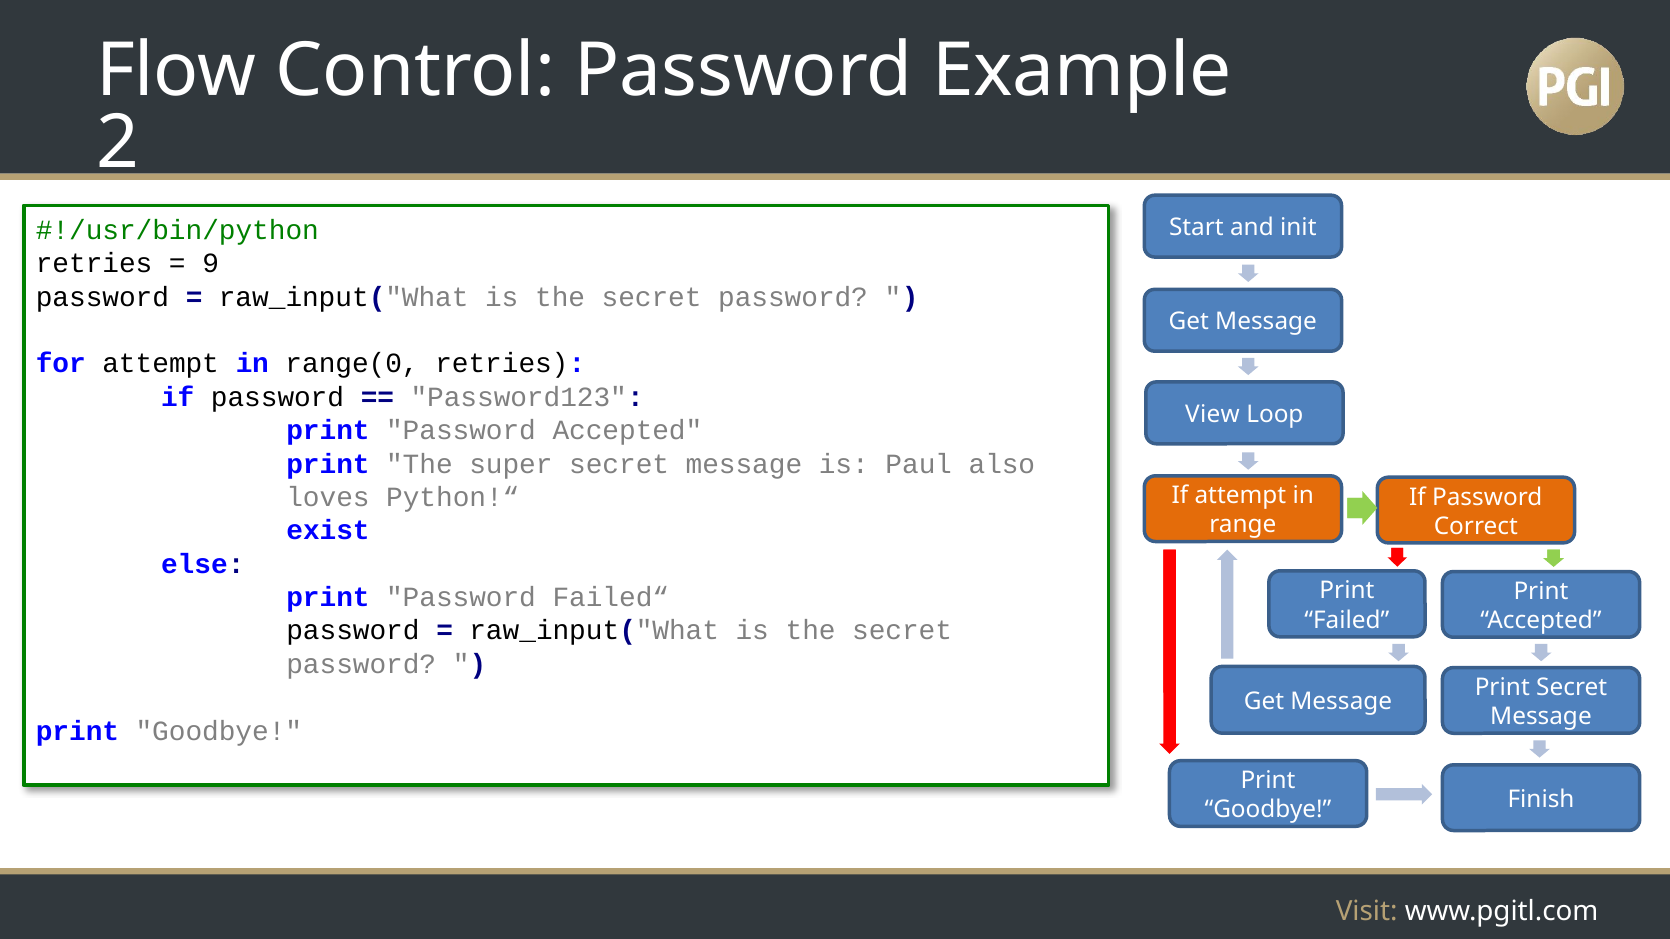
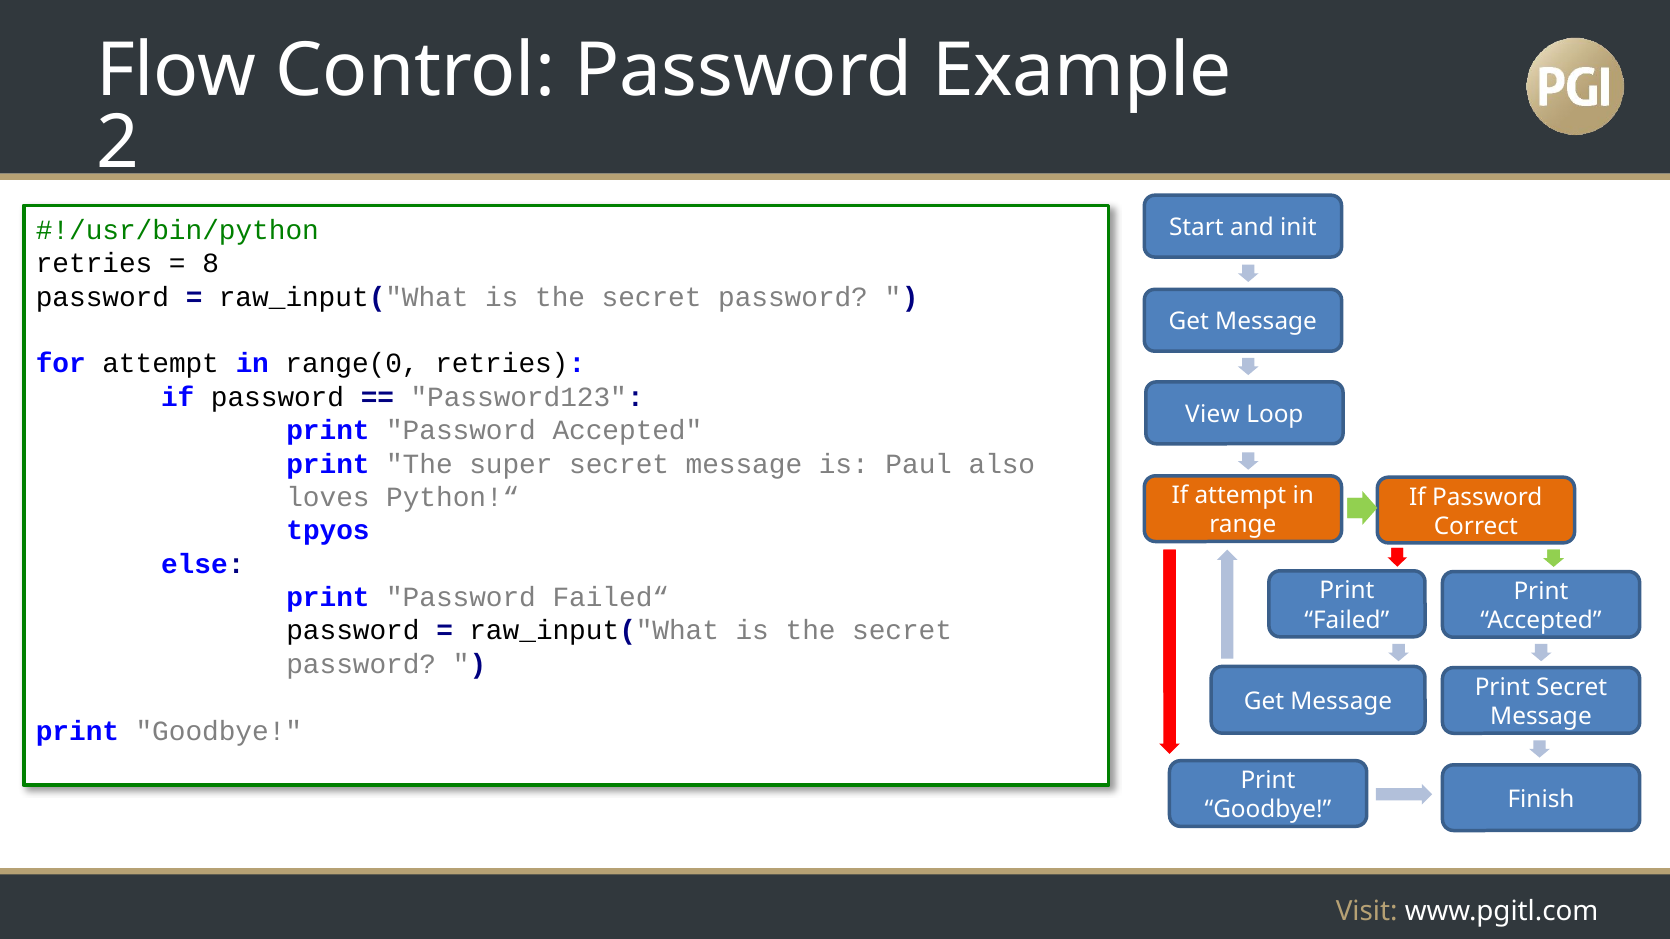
9: 9 -> 8
exist: exist -> tpyos
